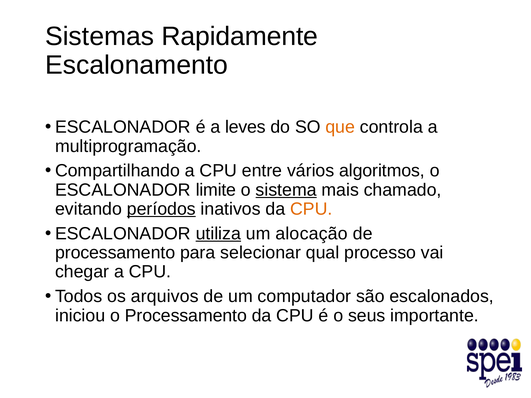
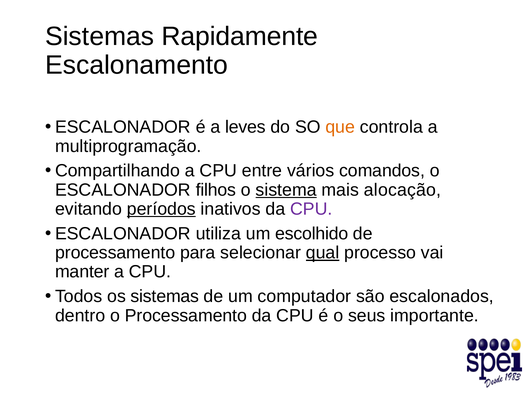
algoritmos: algoritmos -> comandos
limite: limite -> filhos
chamado: chamado -> alocação
CPU at (311, 209) colour: orange -> purple
utiliza underline: present -> none
alocação: alocação -> escolhido
qual underline: none -> present
chegar: chegar -> manter
os arquivos: arquivos -> sistemas
iniciou: iniciou -> dentro
